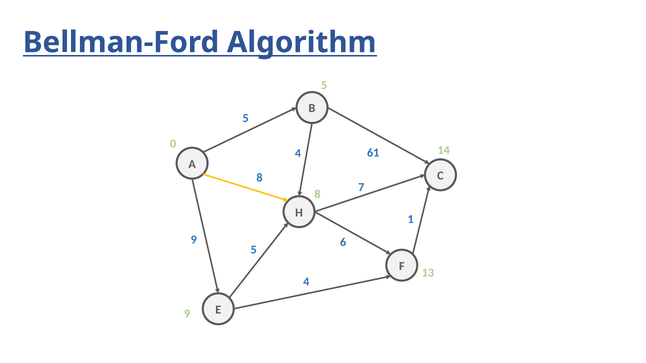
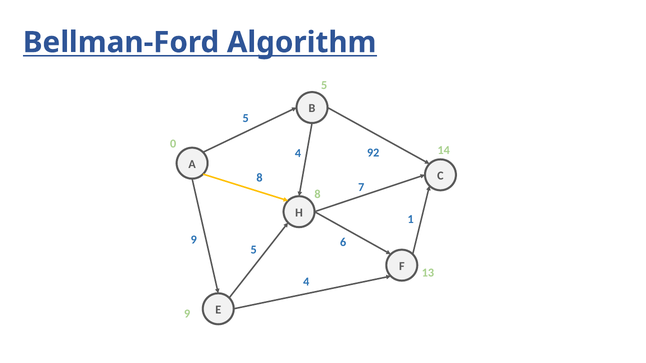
61: 61 -> 92
